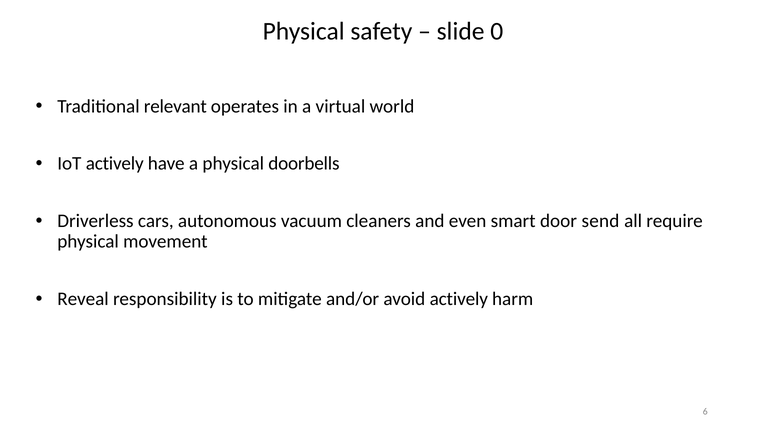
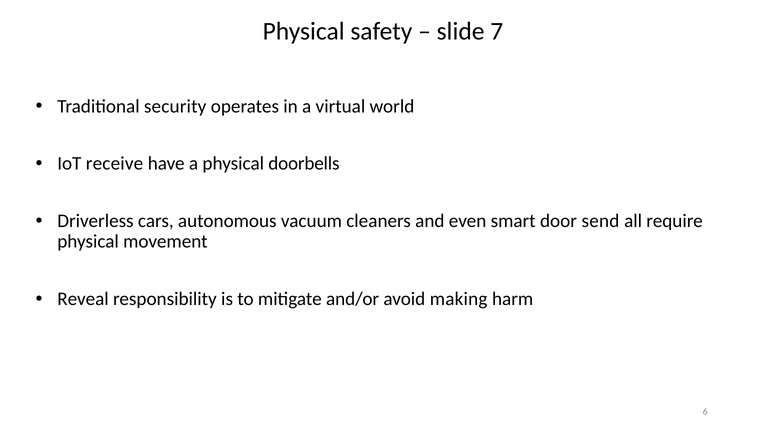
0: 0 -> 7
relevant: relevant -> security
IoT actively: actively -> receive
avoid actively: actively -> making
